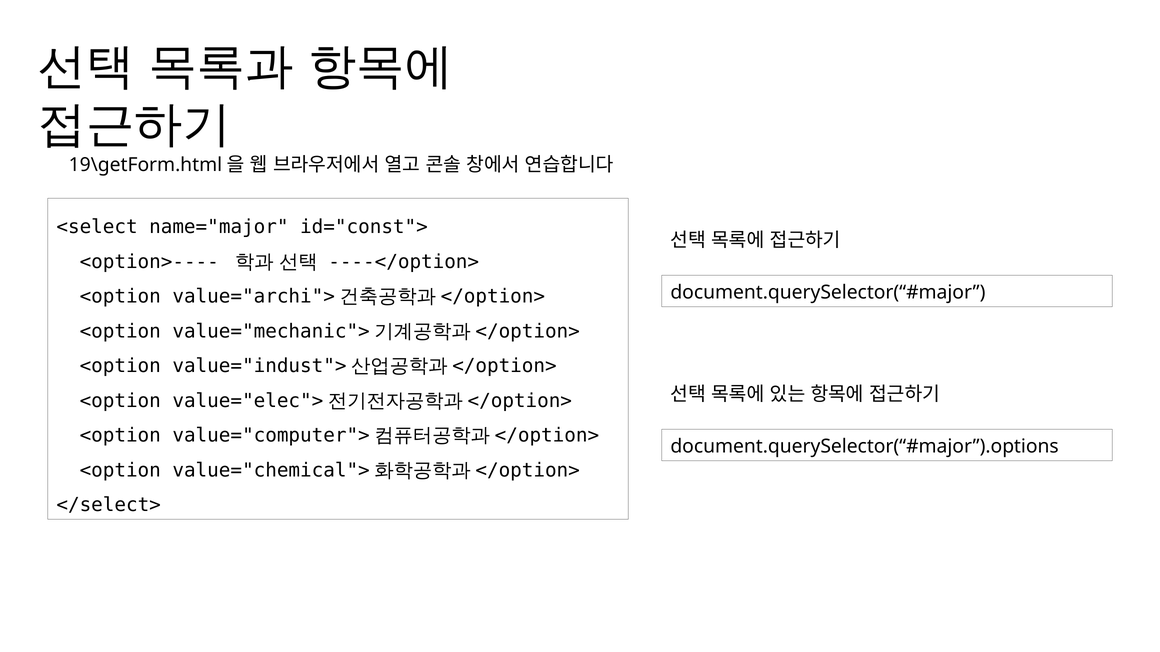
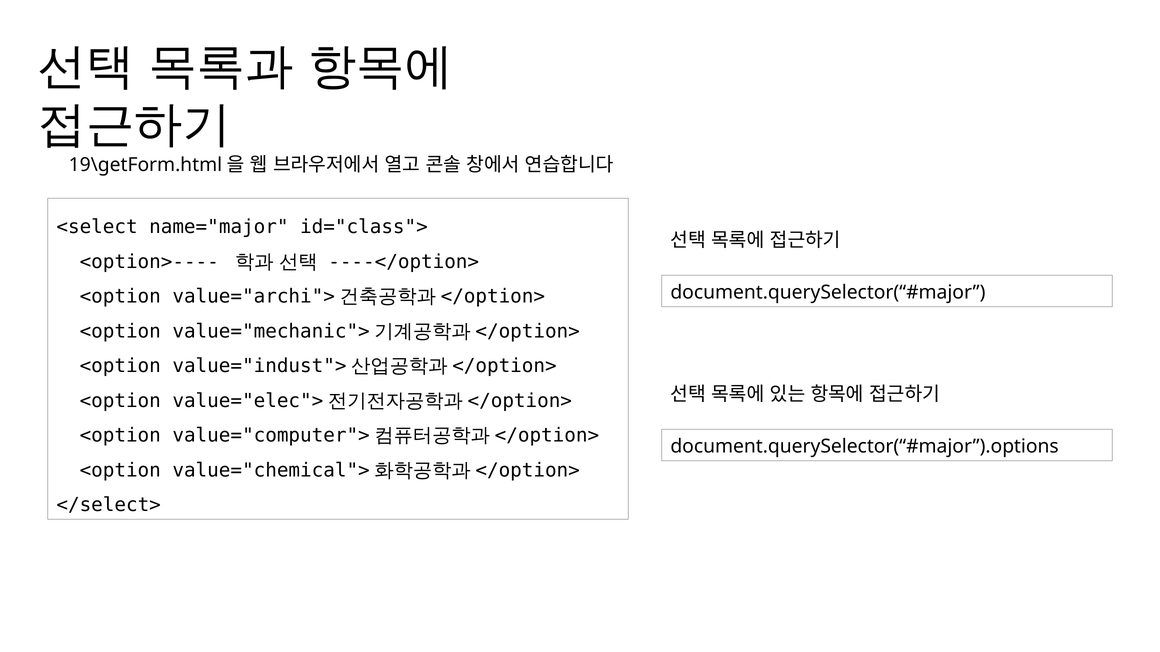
id="const">: id="const"> -> id="class">
